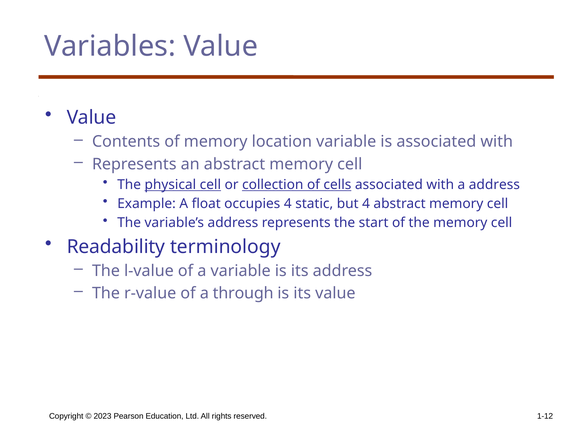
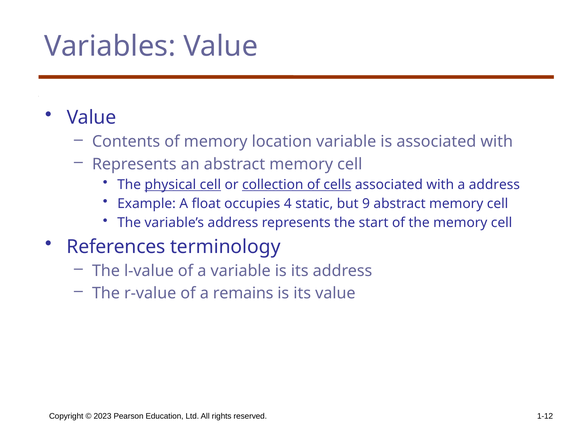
but 4: 4 -> 9
Readability: Readability -> References
through: through -> remains
